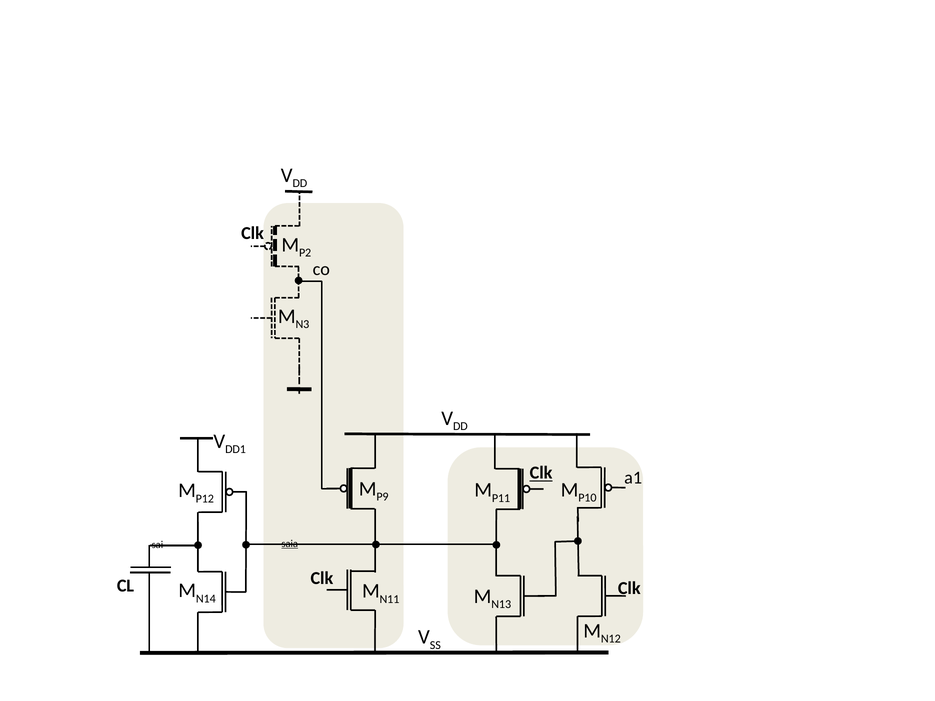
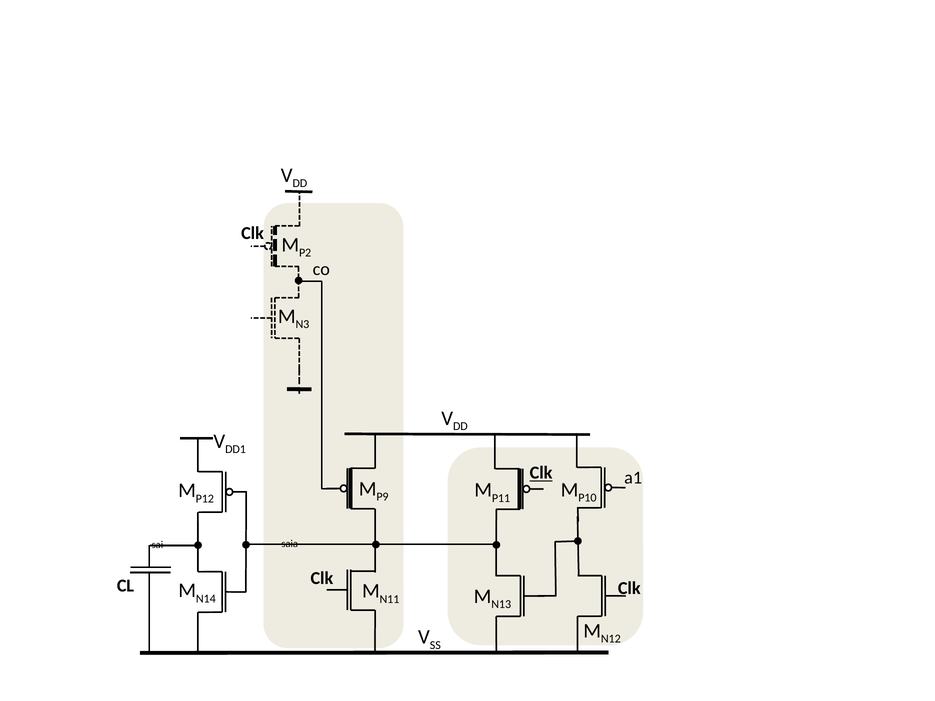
saia underline: present -> none
